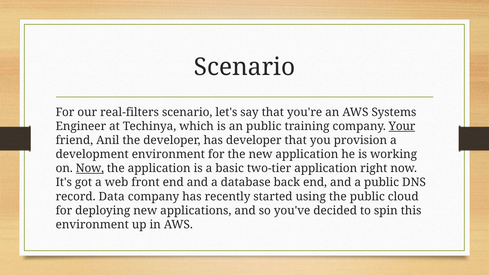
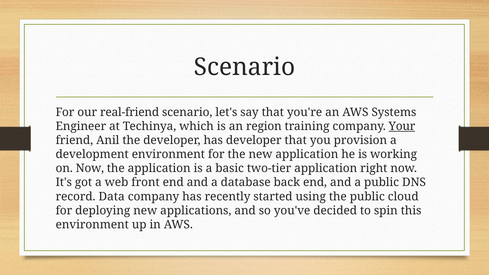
real-filters: real-filters -> real-friend
an public: public -> region
Now at (90, 168) underline: present -> none
